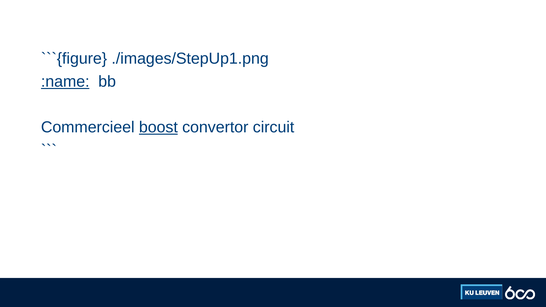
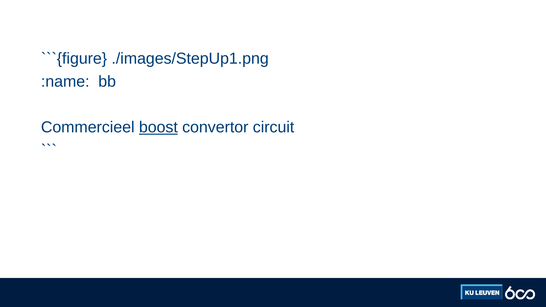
:name underline: present -> none
